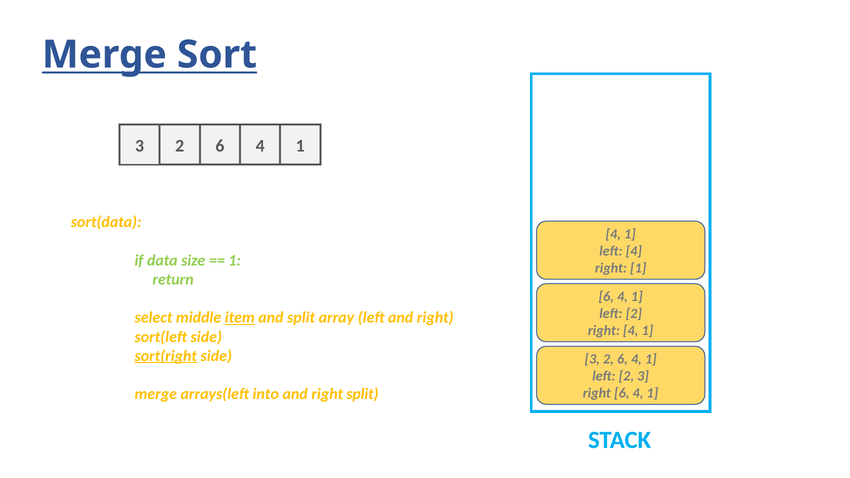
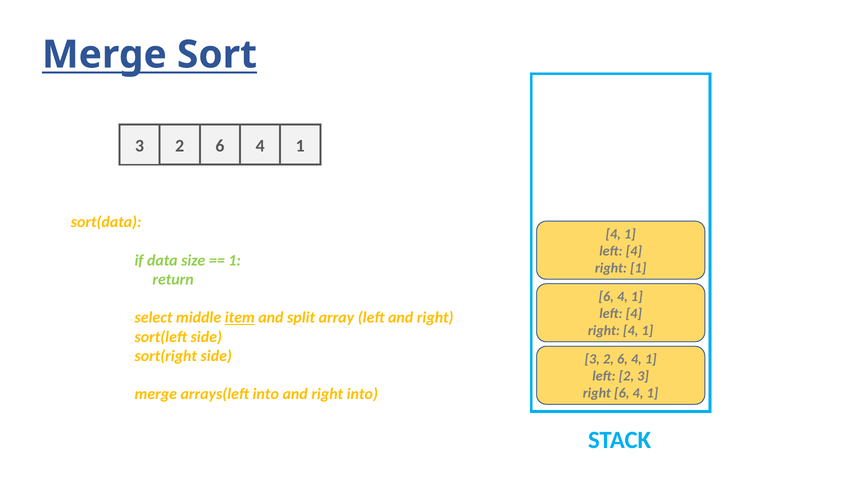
2 at (634, 314): 2 -> 4
sort(right underline: present -> none
right split: split -> into
